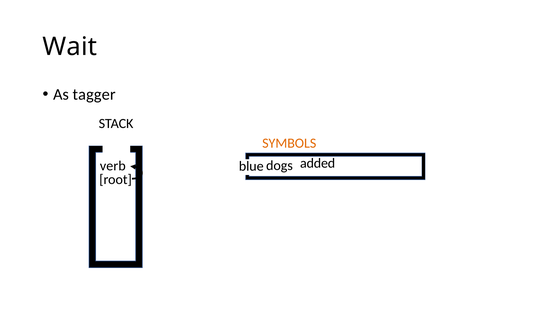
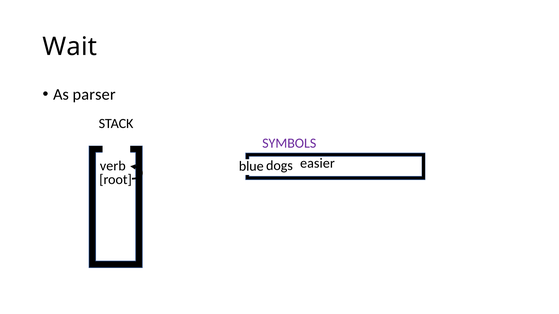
tagger: tagger -> parser
SYMBOLS colour: orange -> purple
added: added -> easier
